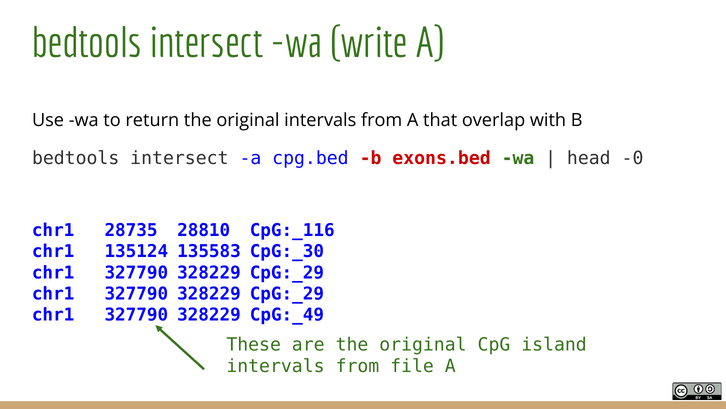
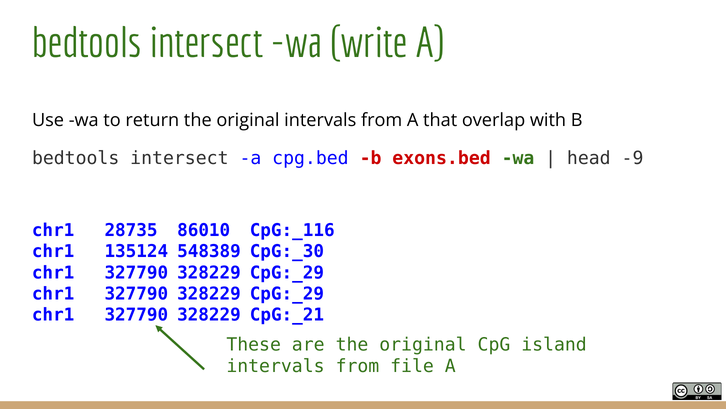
-0: -0 -> -9
28810: 28810 -> 86010
135583: 135583 -> 548389
CpG:_49: CpG:_49 -> CpG:_21
